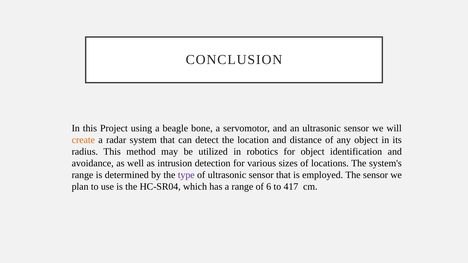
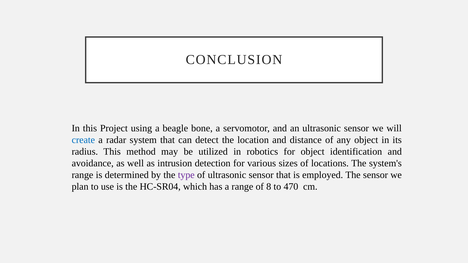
create colour: orange -> blue
6: 6 -> 8
417: 417 -> 470
